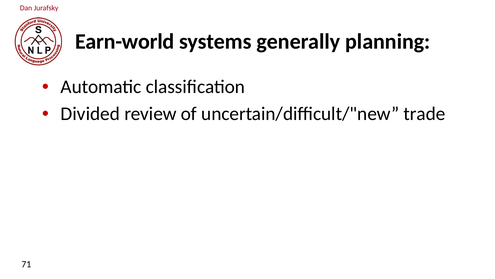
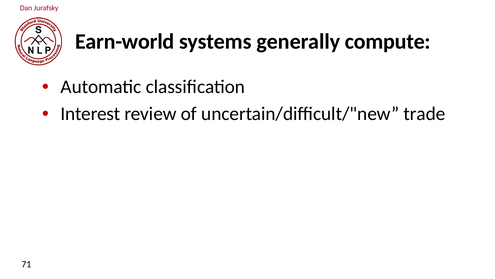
planning: planning -> compute
Divided: Divided -> Interest
